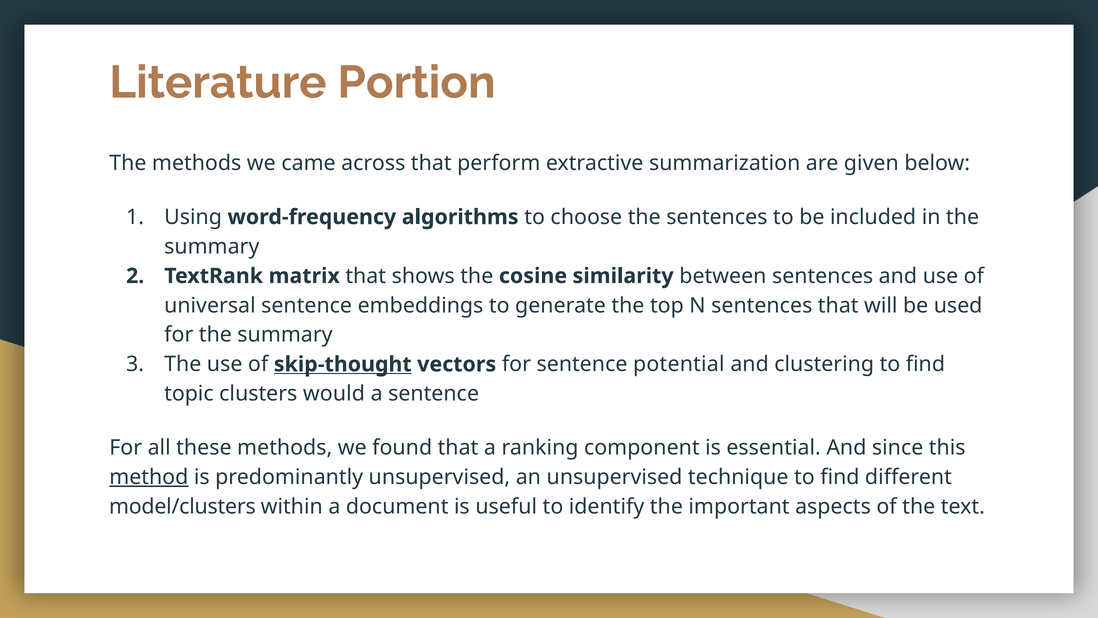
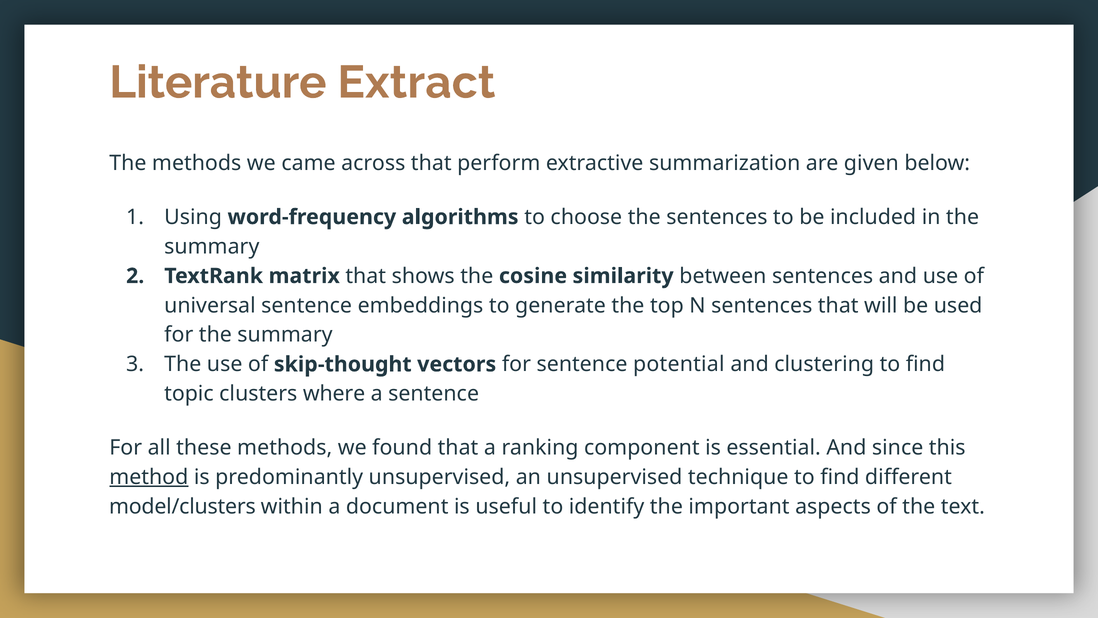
Portion: Portion -> Extract
skip-thought underline: present -> none
would: would -> where
